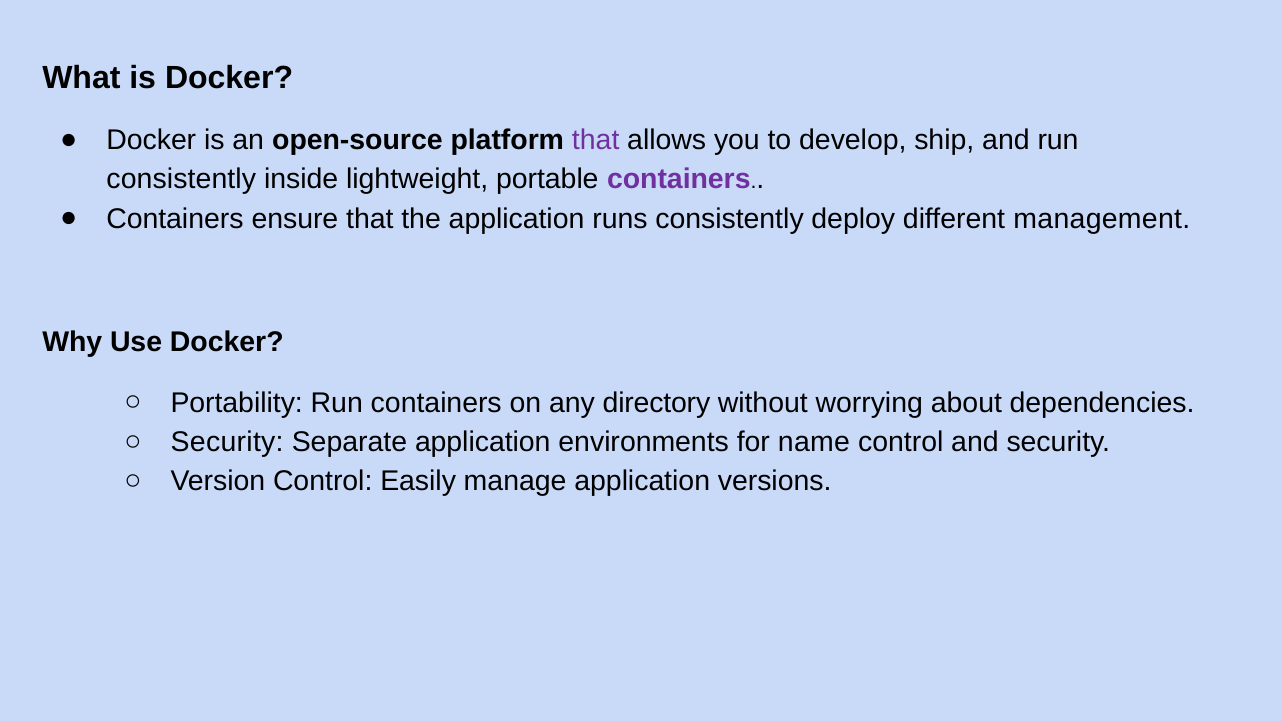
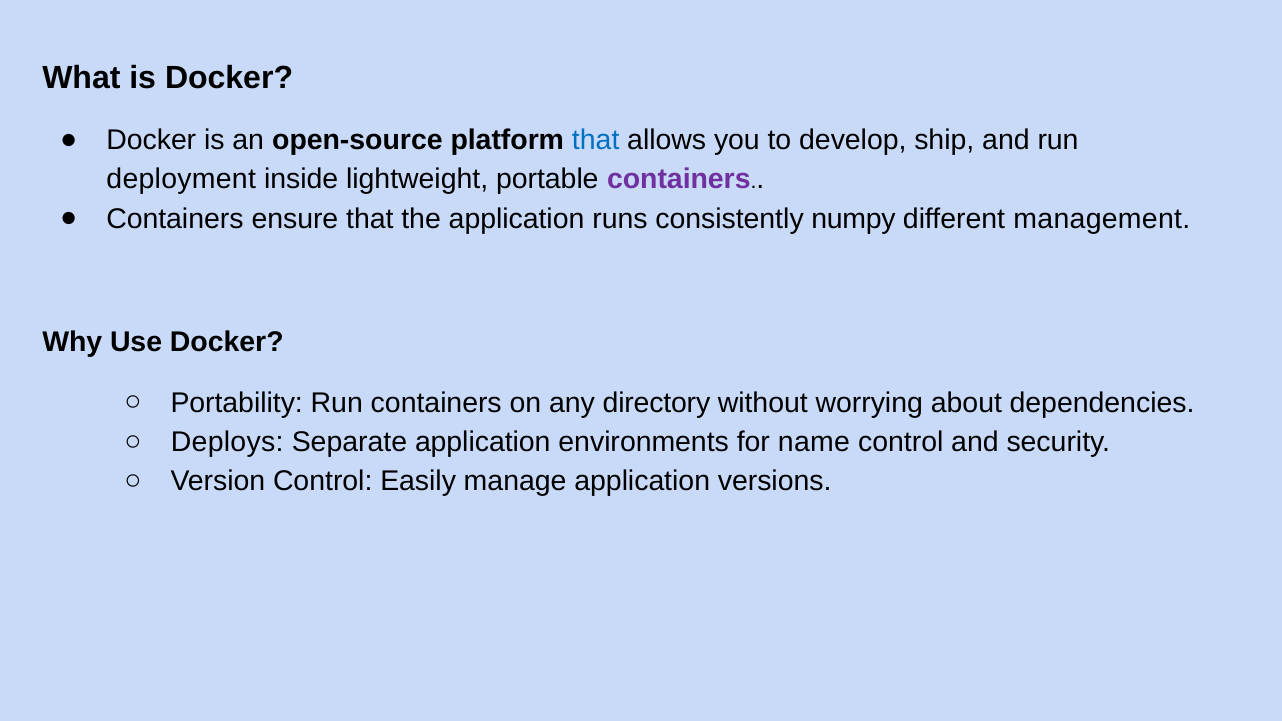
that at (596, 140) colour: purple -> blue
consistently at (181, 180): consistently -> deployment
deploy: deploy -> numpy
Security at (227, 442): Security -> Deploys
